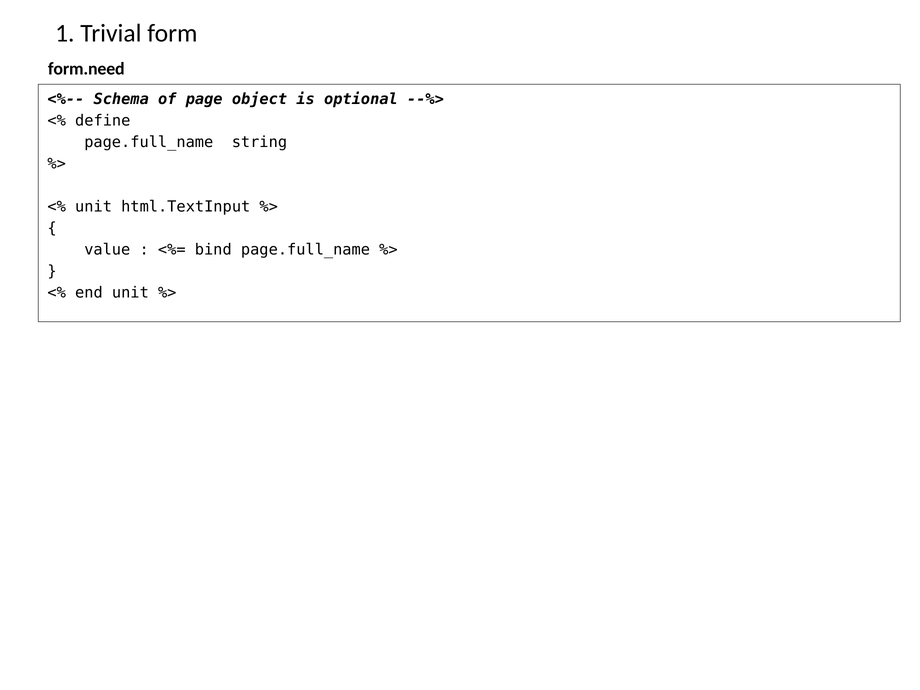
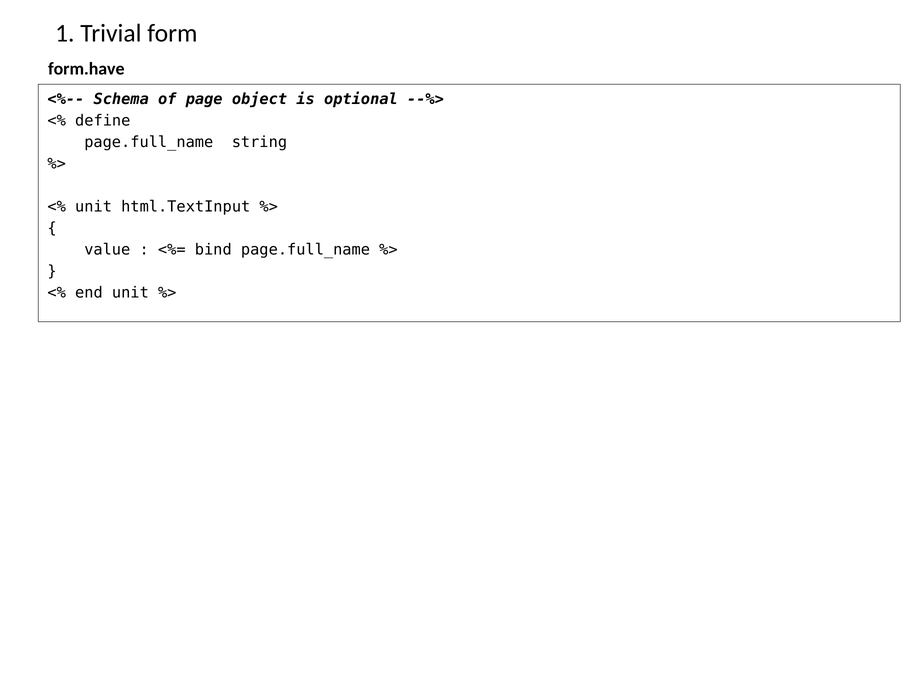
form.need: form.need -> form.have
